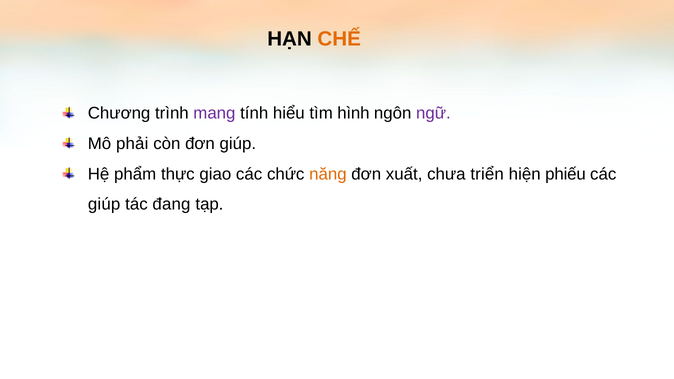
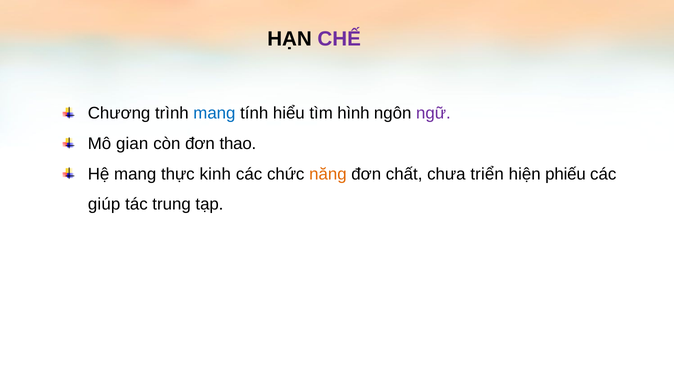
CHẾ colour: orange -> purple
mang at (214, 113) colour: purple -> blue
phải: phải -> gian
đơn giúp: giúp -> thao
Hệ phẩm: phẩm -> mang
giao: giao -> kinh
xuất: xuất -> chất
đang: đang -> trung
